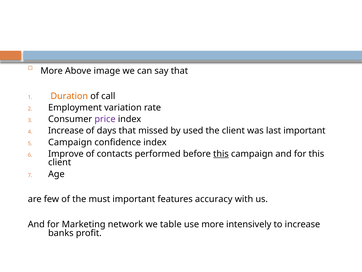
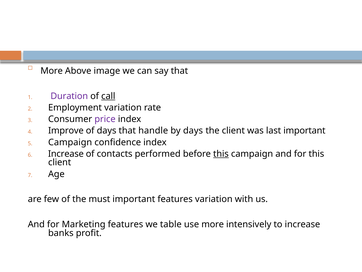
Duration colour: orange -> purple
call underline: none -> present
Increase at (66, 131): Increase -> Improve
missed: missed -> handle
by used: used -> days
Improve at (66, 154): Improve -> Increase
features accuracy: accuracy -> variation
Marketing network: network -> features
